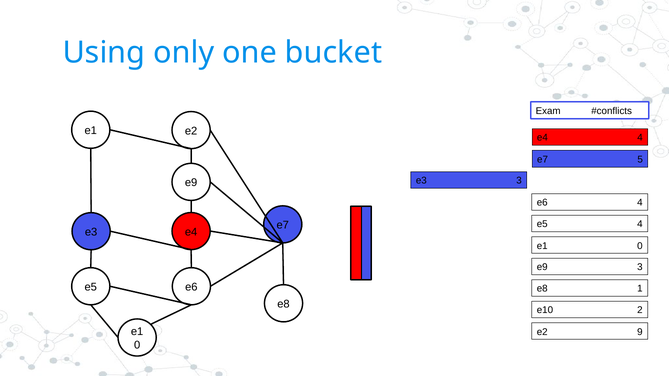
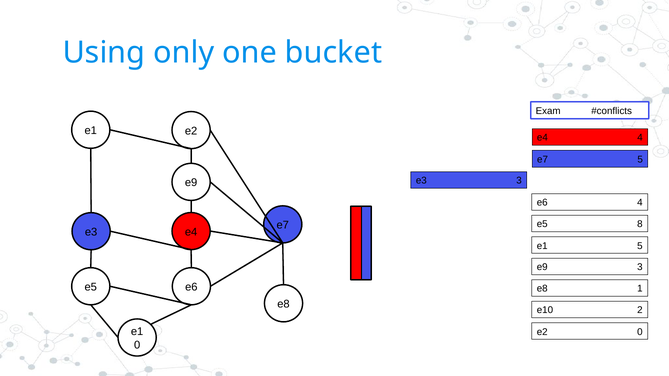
e5 4: 4 -> 8
0 at (640, 246): 0 -> 5
e2 9: 9 -> 0
